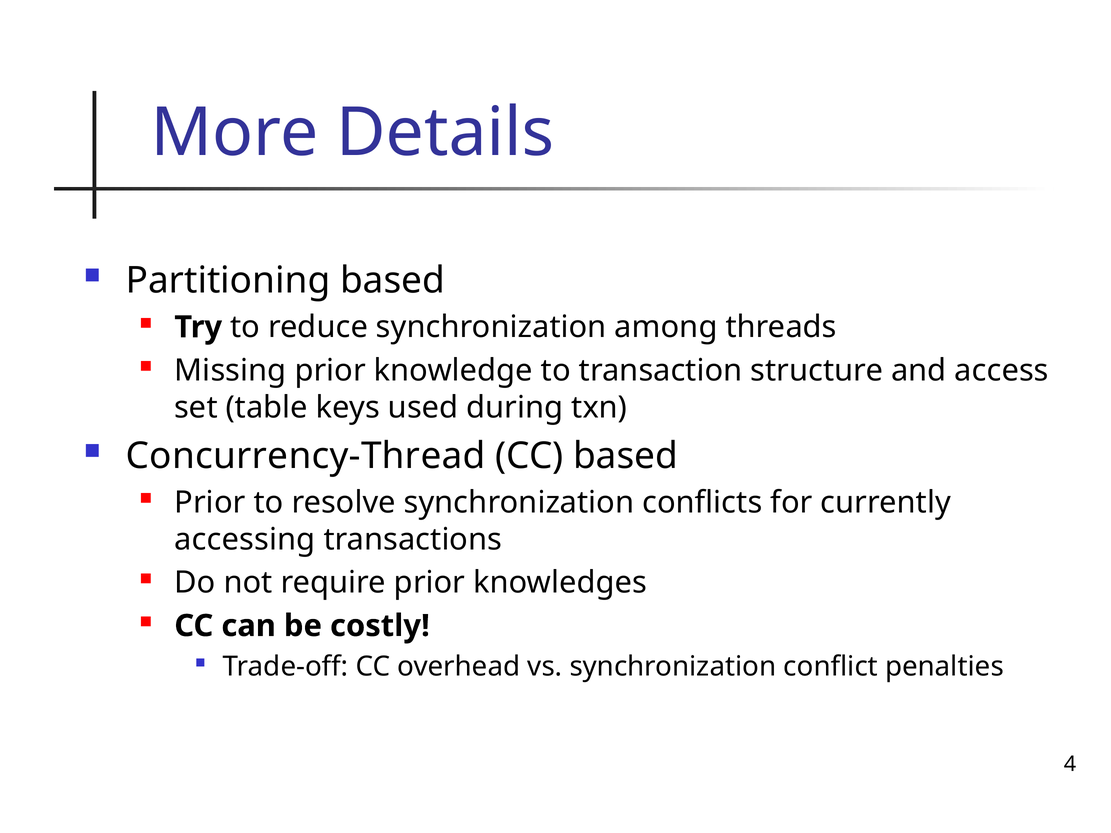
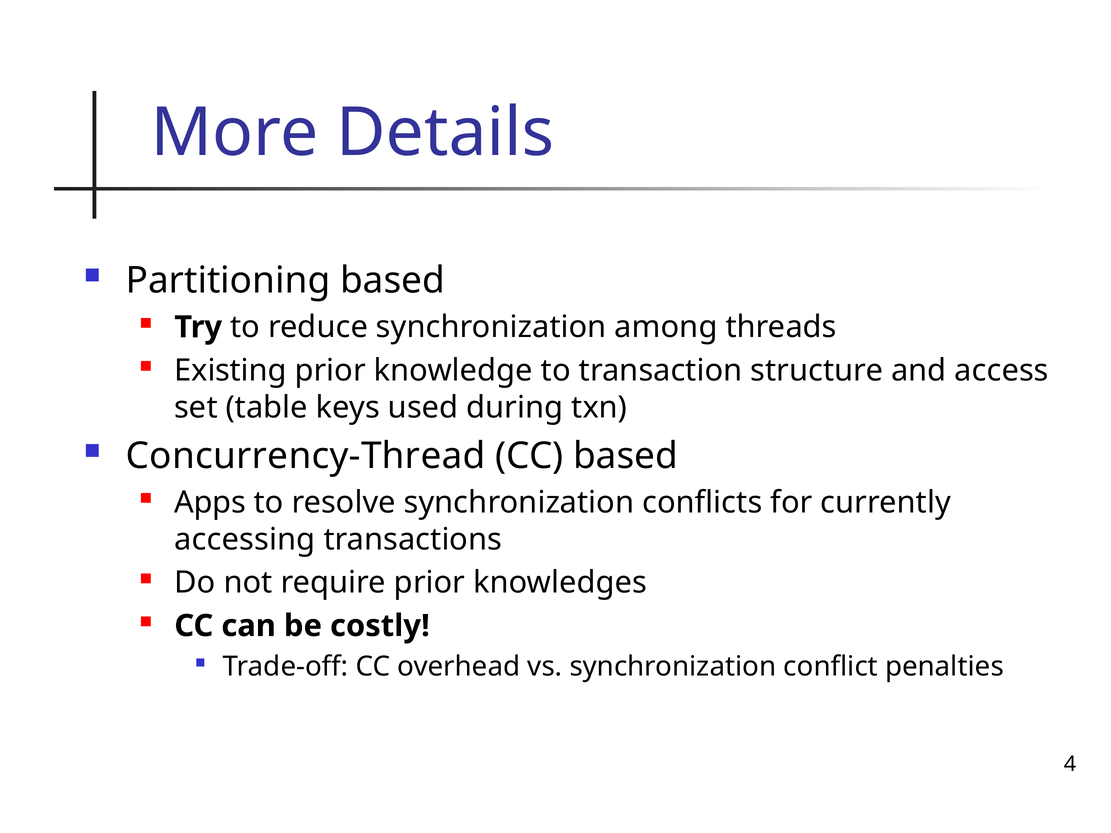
Missing: Missing -> Existing
Prior at (210, 503): Prior -> Apps
